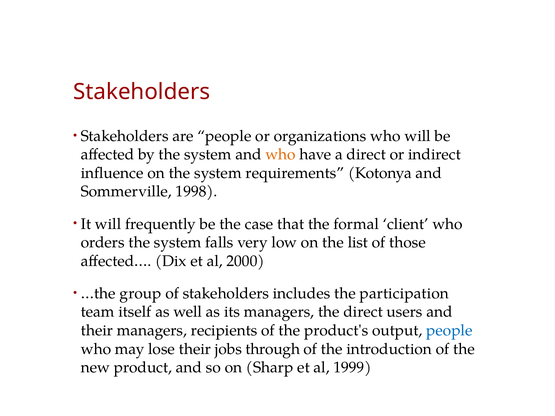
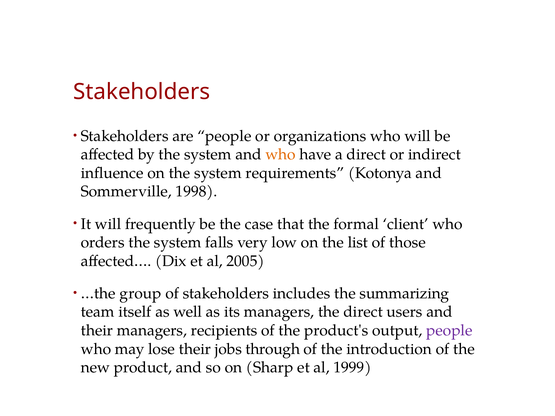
2000: 2000 -> 2005
participation: participation -> summarizing
people at (449, 331) colour: blue -> purple
